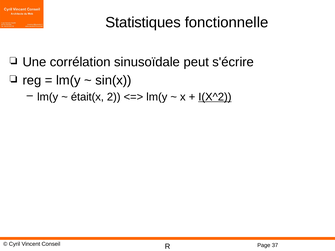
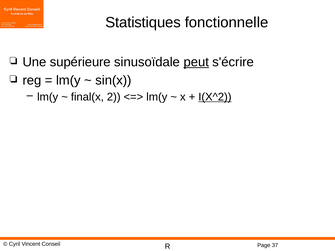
corrélation: corrélation -> supérieure
peut underline: none -> present
était(x: était(x -> final(x
